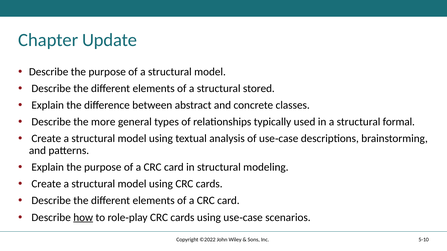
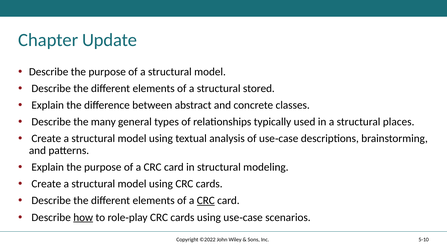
more: more -> many
formal: formal -> places
CRC at (206, 201) underline: none -> present
